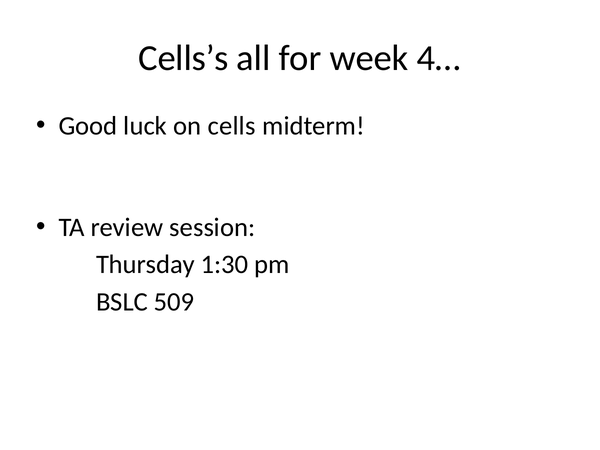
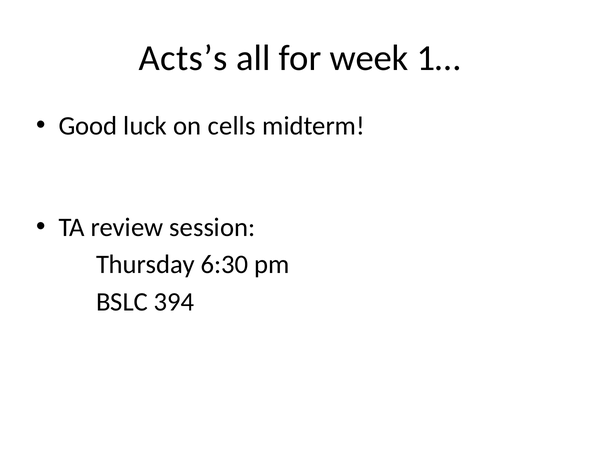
Cells’s: Cells’s -> Acts’s
4…: 4… -> 1…
1:30: 1:30 -> 6:30
509: 509 -> 394
